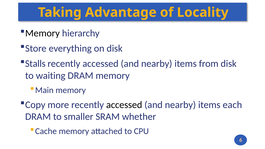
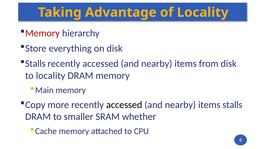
Memory at (42, 33) colour: black -> red
to waiting: waiting -> locality
items each: each -> stalls
